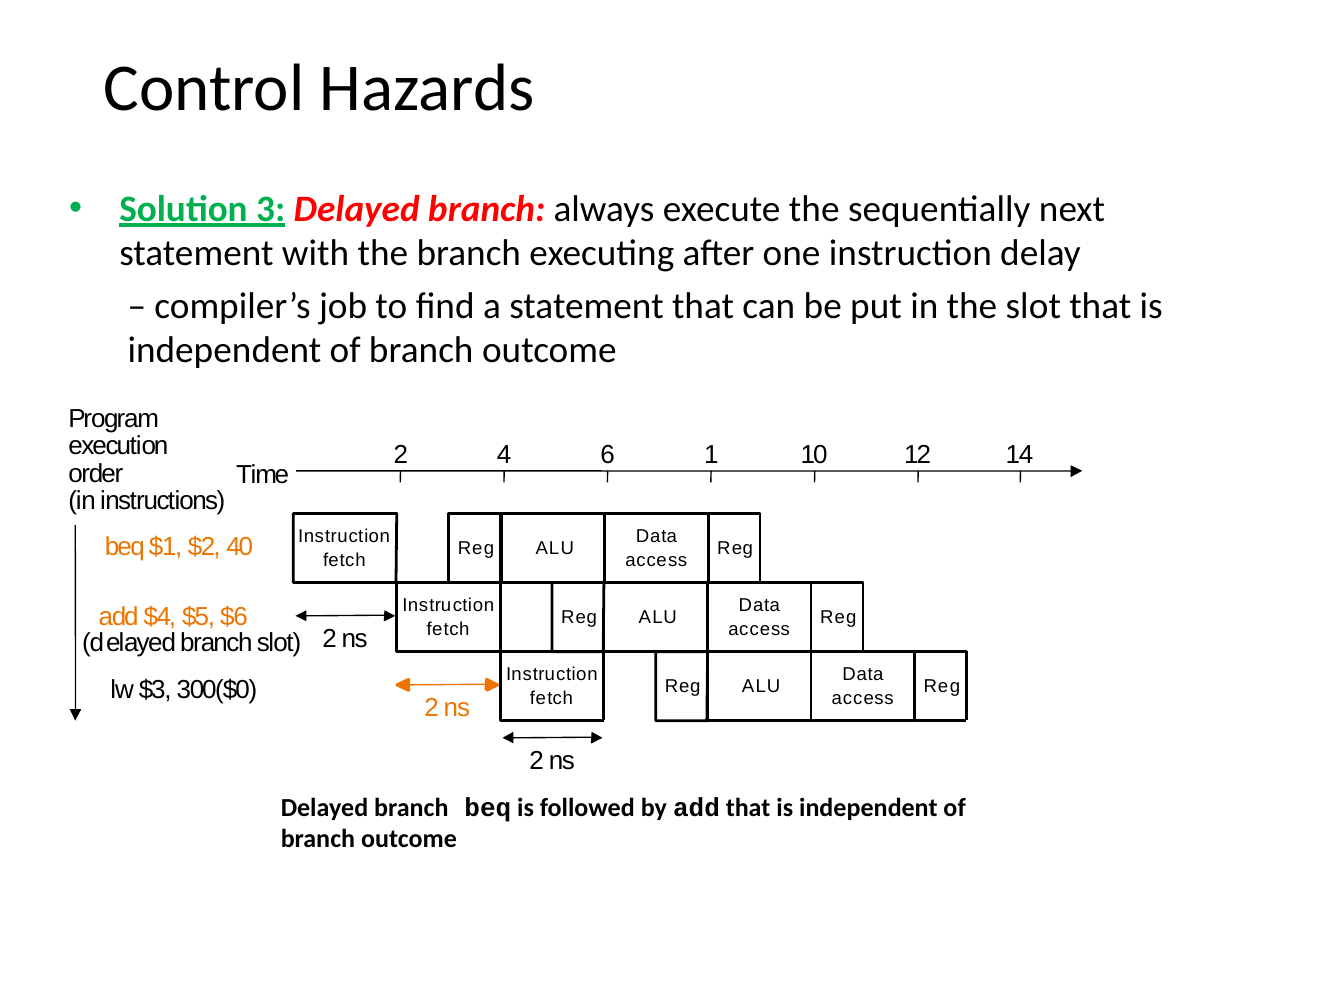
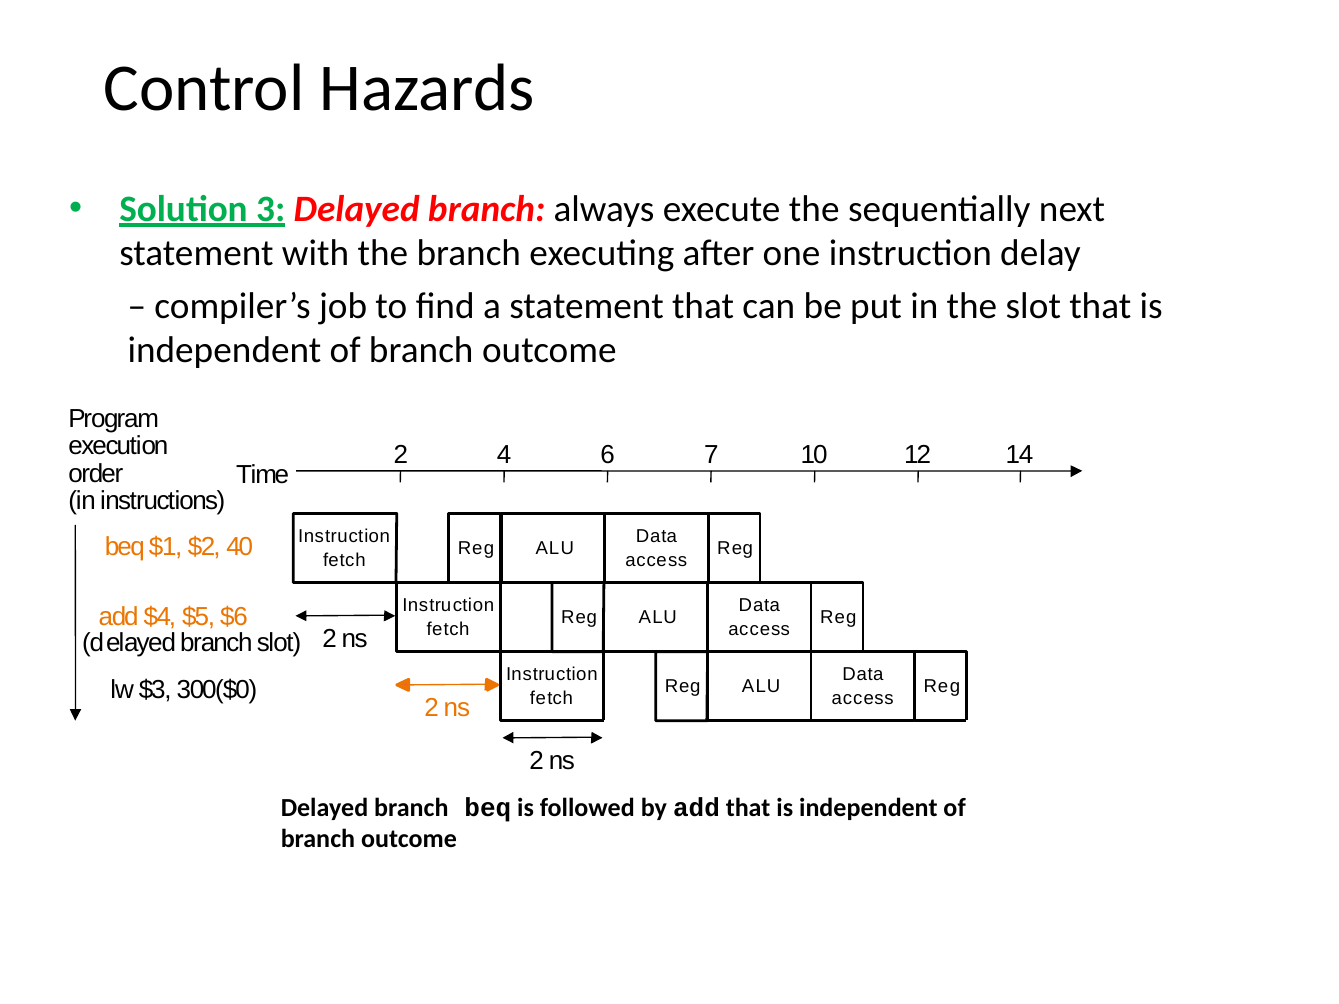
1: 1 -> 7
